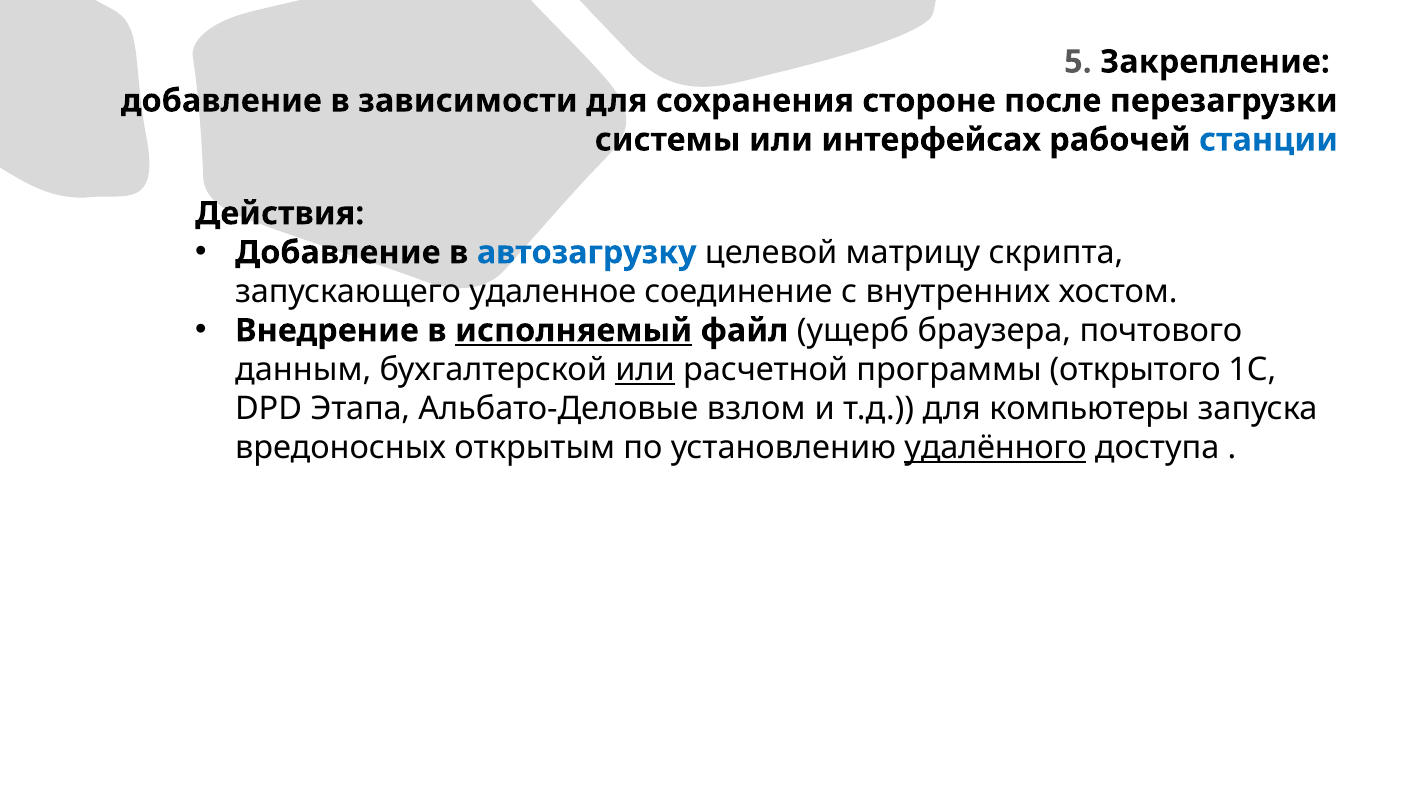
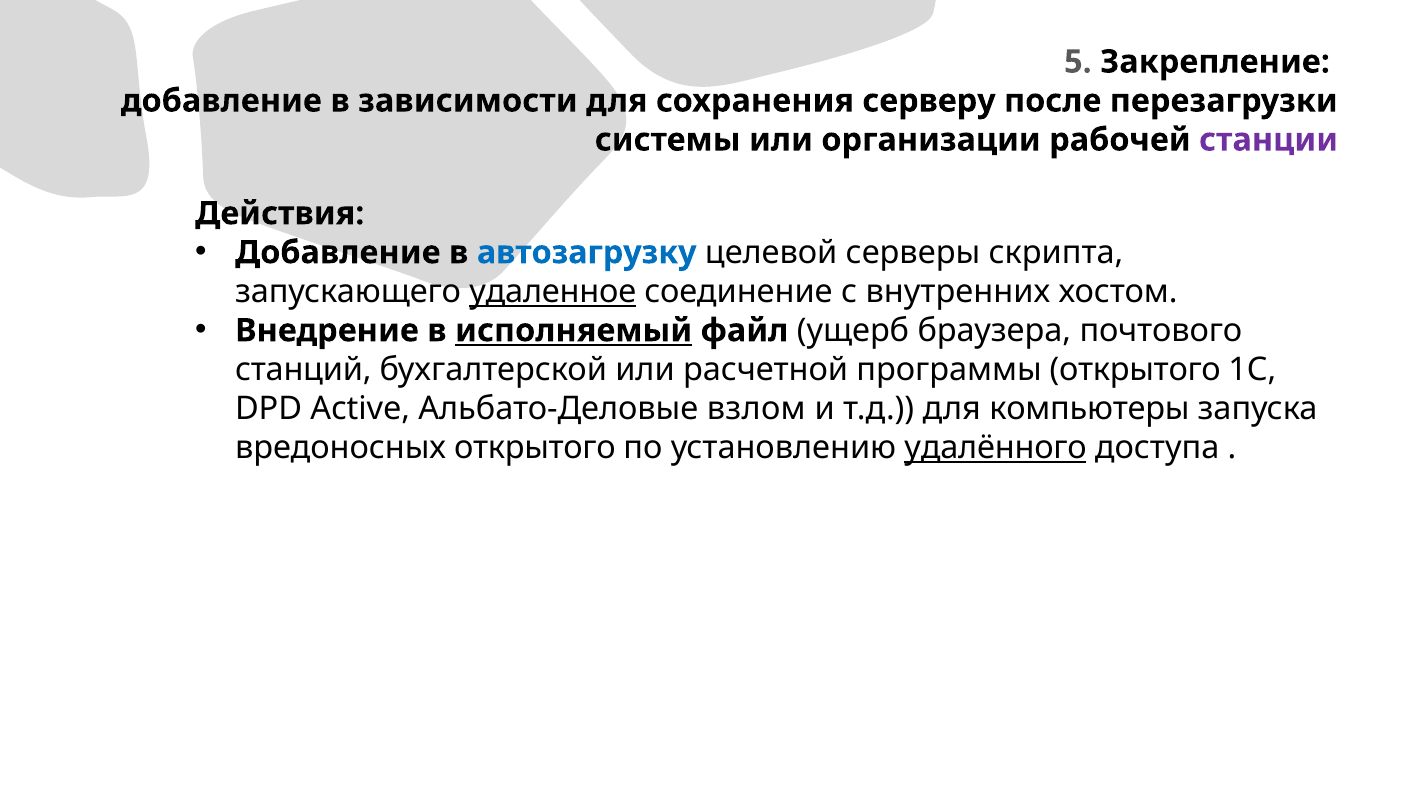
стороне: стороне -> серверу
интерфейсах: интерфейсах -> организации
станции colour: blue -> purple
матрицу: матрицу -> серверы
удаленное underline: none -> present
данным: данным -> станций
или at (645, 369) underline: present -> none
Этапа: Этапа -> Active
вредоносных открытым: открытым -> открытого
